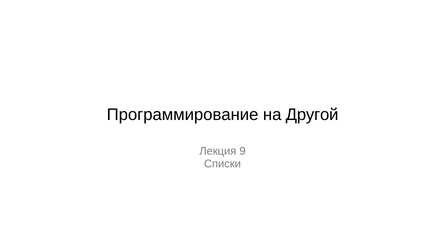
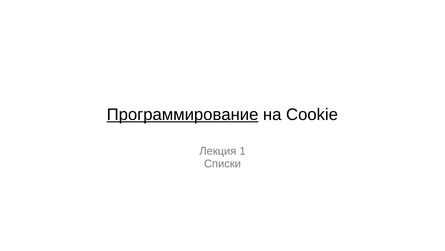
Программирование underline: none -> present
Другой: Другой -> Cookie
9: 9 -> 1
